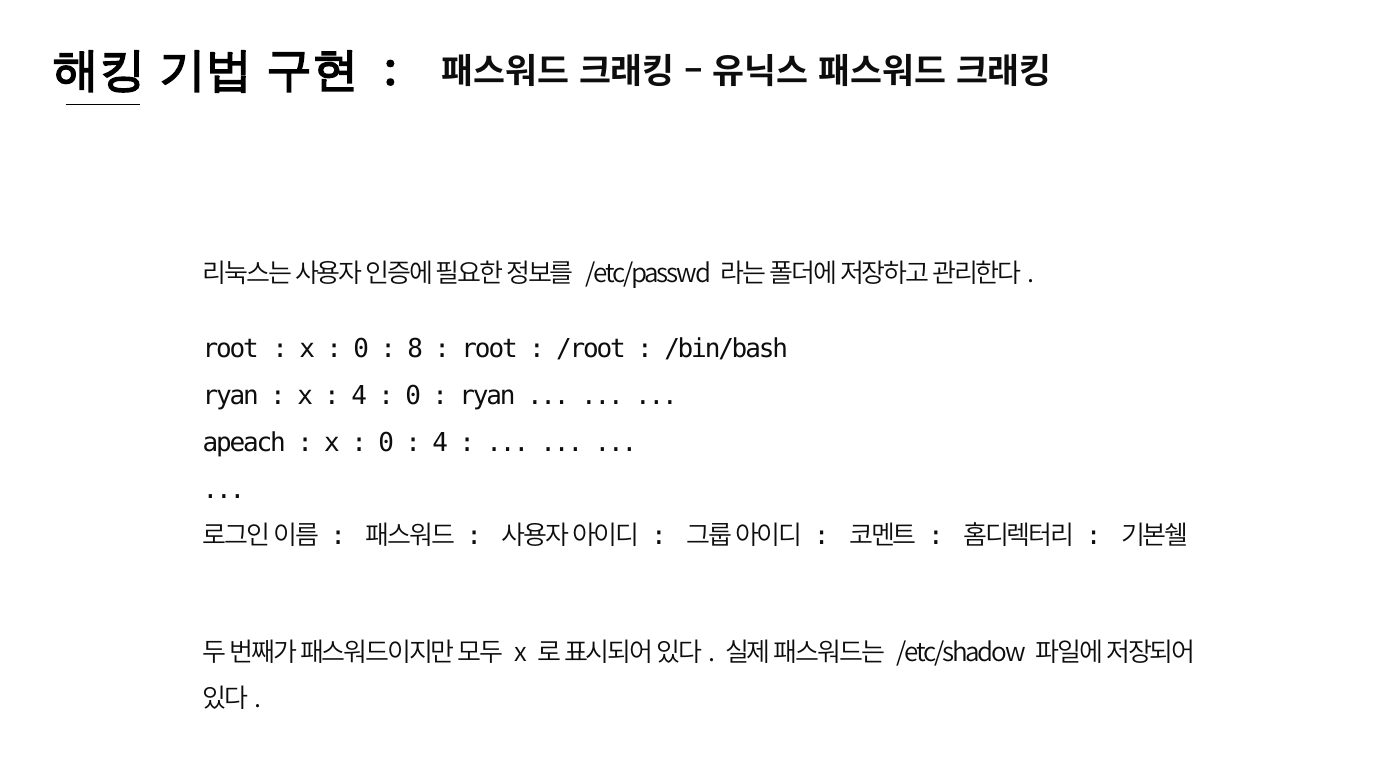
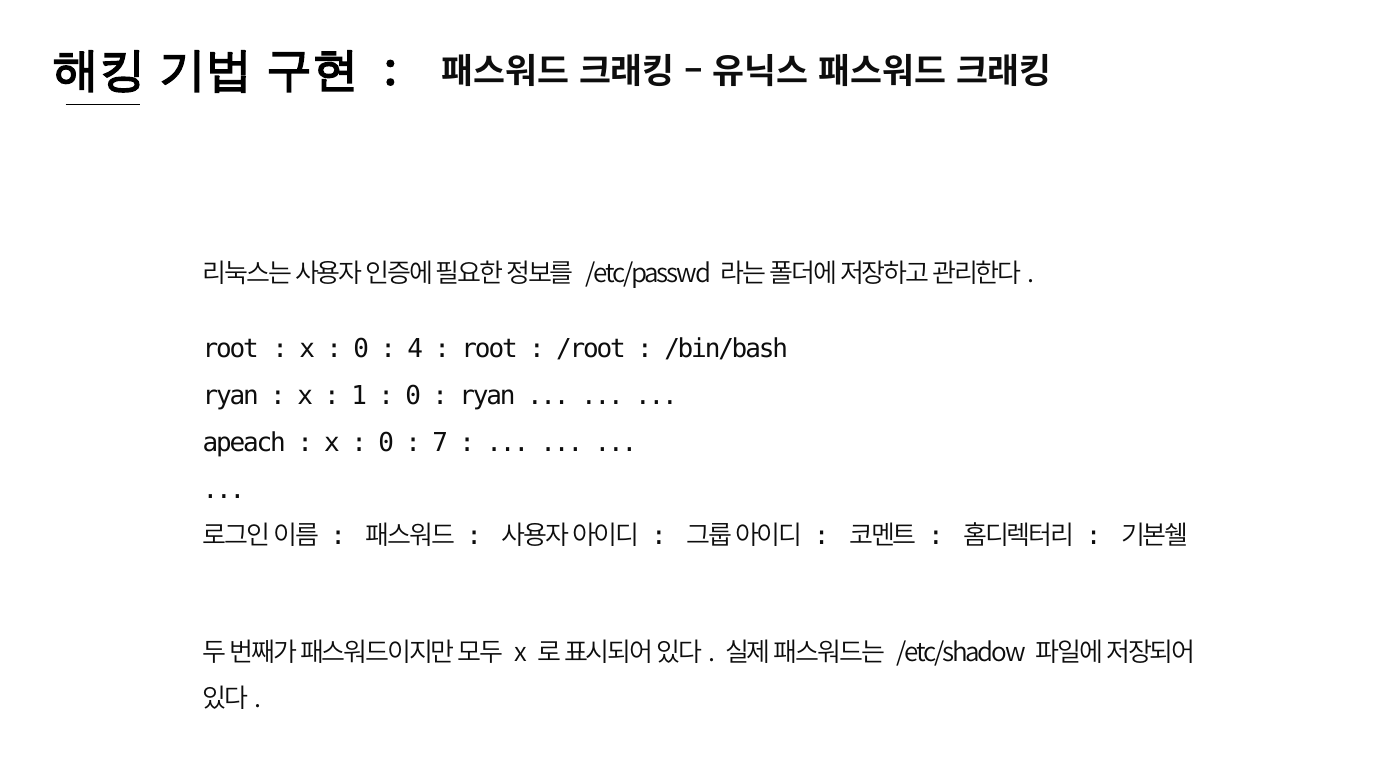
8: 8 -> 4
4 at (359, 396): 4 -> 1
4 at (440, 443): 4 -> 7
